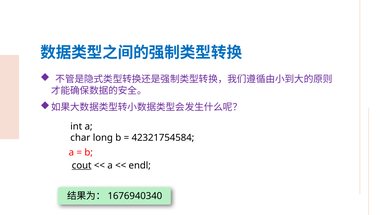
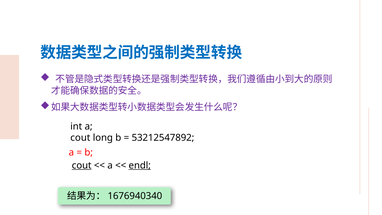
char at (80, 138): char -> cout
42321754584: 42321754584 -> 53212547892
endl underline: none -> present
